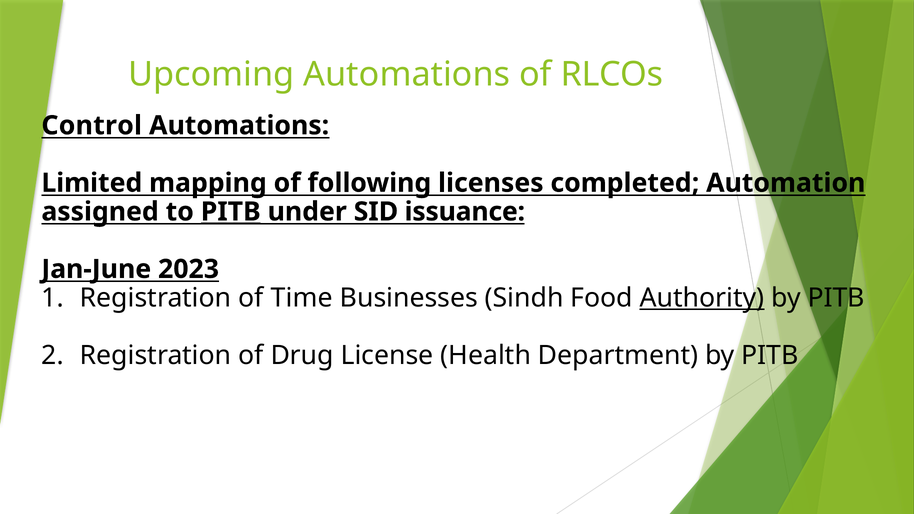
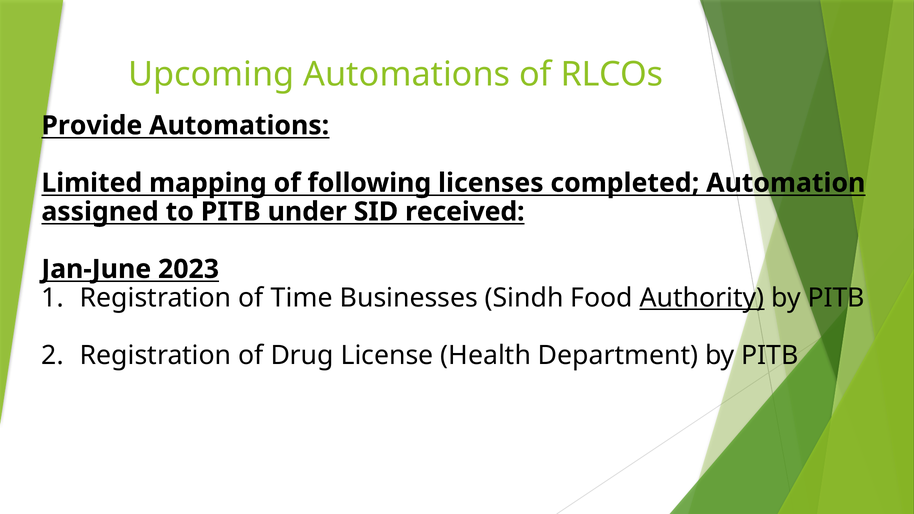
Control: Control -> Provide
PITB at (231, 212) underline: present -> none
issuance: issuance -> received
